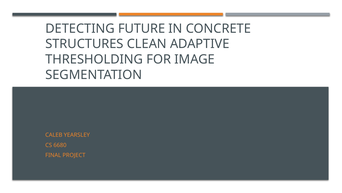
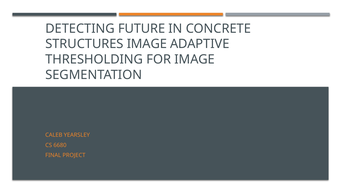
STRUCTURES CLEAN: CLEAN -> IMAGE
